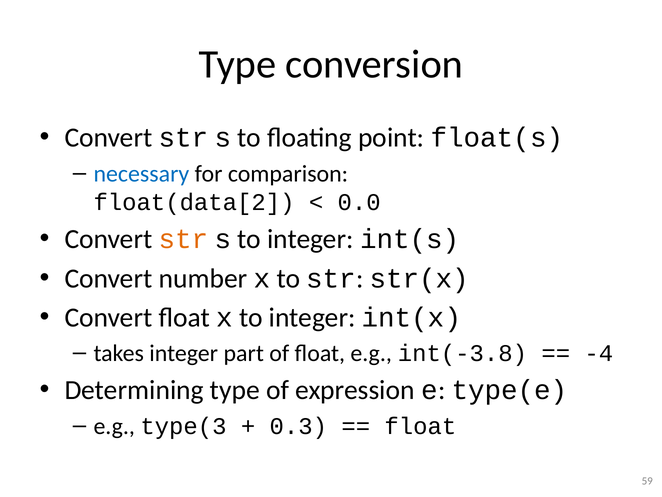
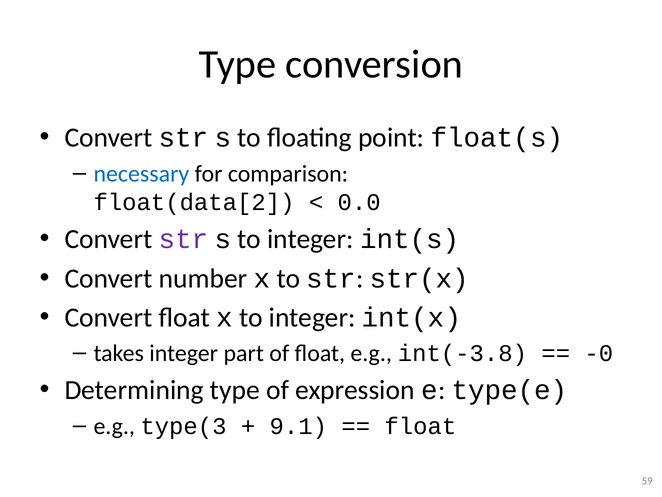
str at (184, 239) colour: orange -> purple
-4: -4 -> -0
0.3: 0.3 -> 9.1
